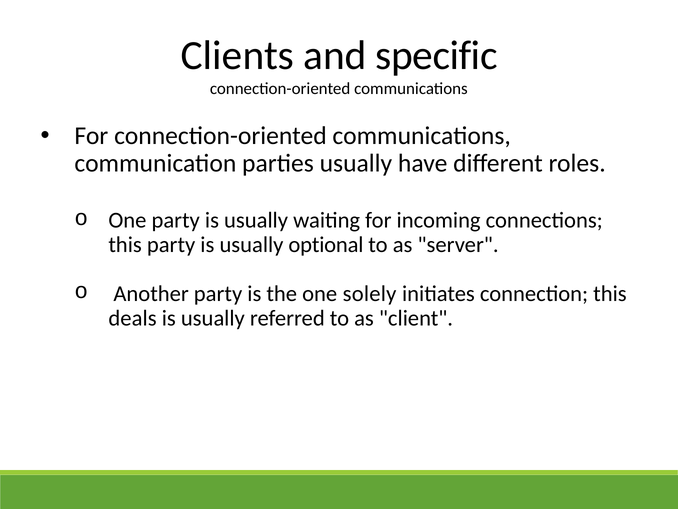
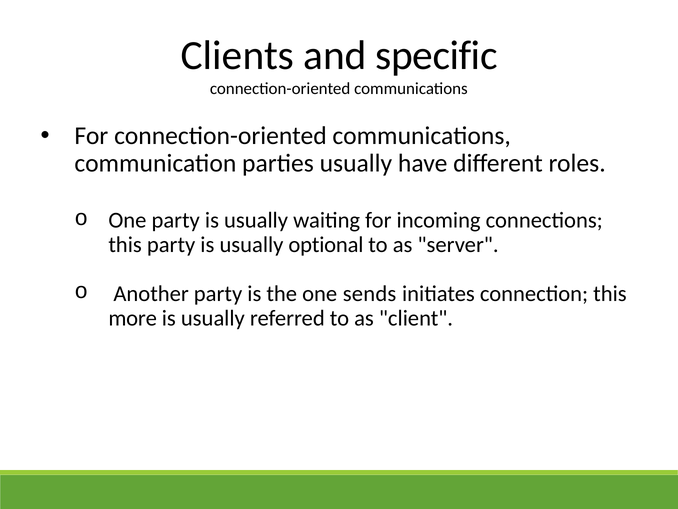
solely: solely -> sends
deals: deals -> more
